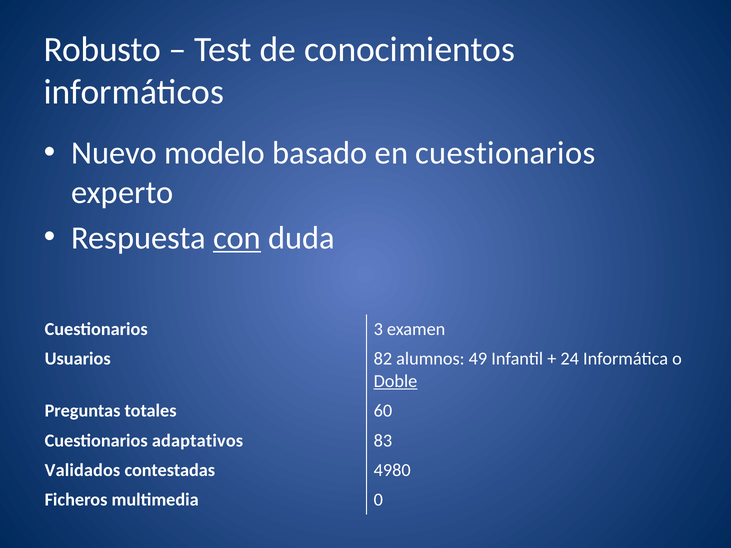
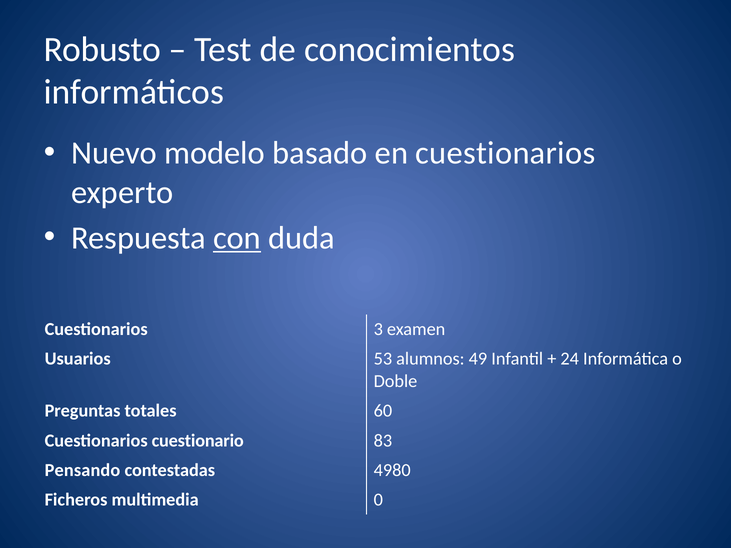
82: 82 -> 53
Doble underline: present -> none
adaptativos: adaptativos -> cuestionario
Validados: Validados -> Pensando
